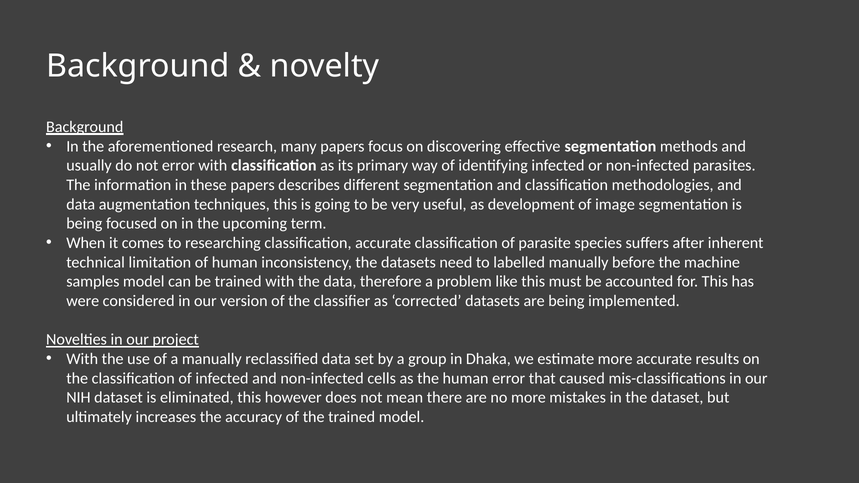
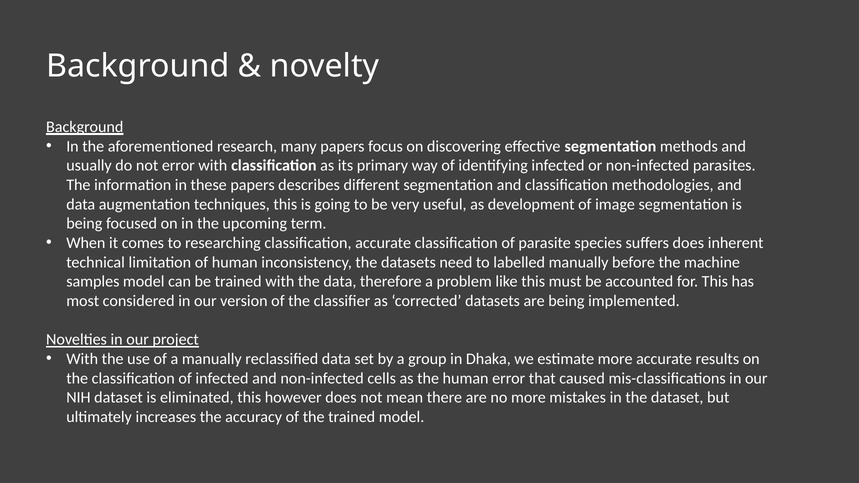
suffers after: after -> does
were: were -> most
